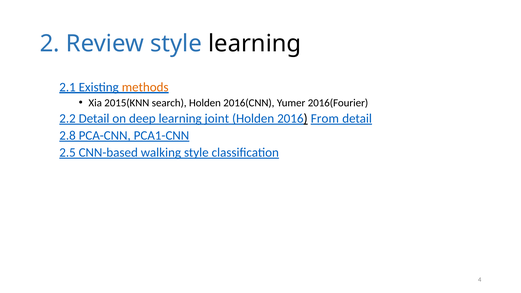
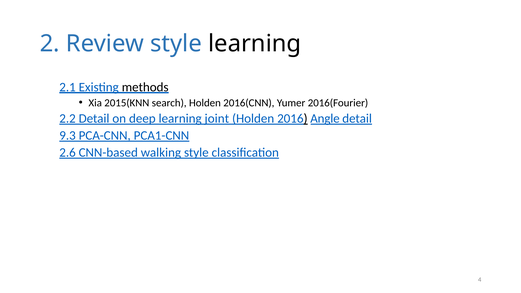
methods colour: orange -> black
From: From -> Angle
2.8: 2.8 -> 9.3
2.5: 2.5 -> 2.6
